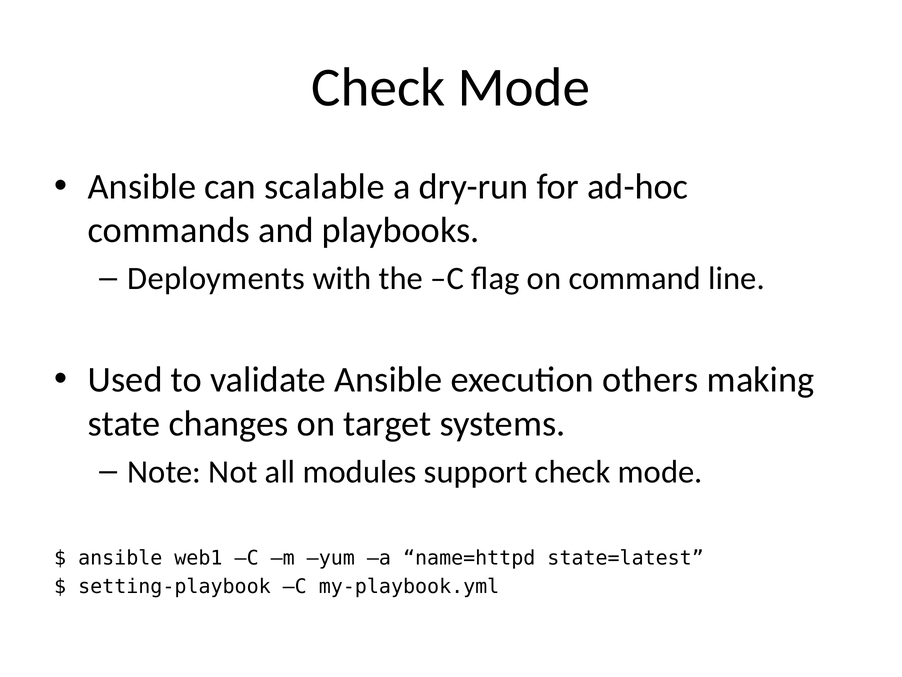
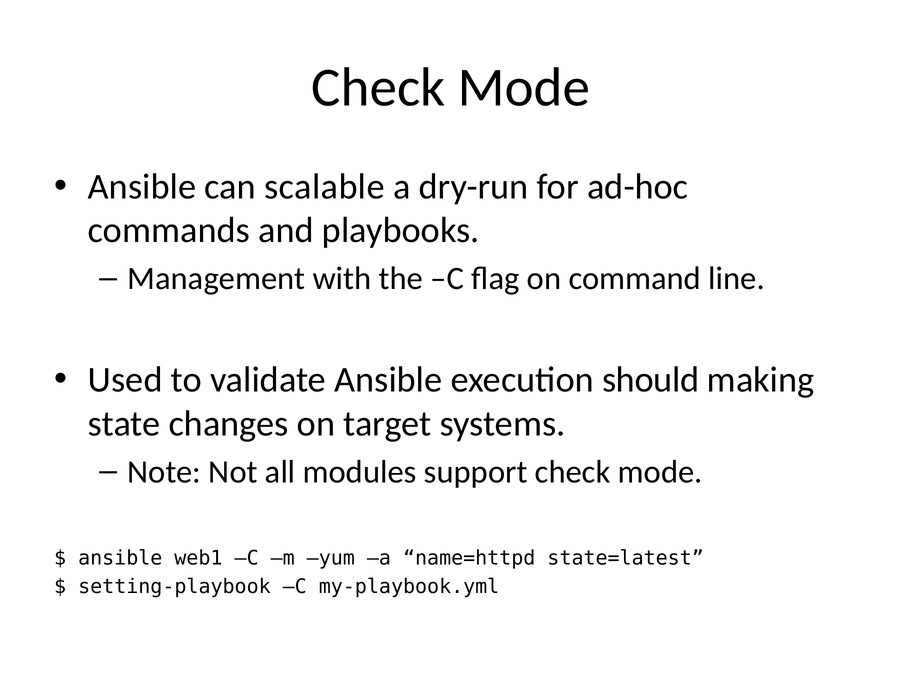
Deployments: Deployments -> Management
others: others -> should
